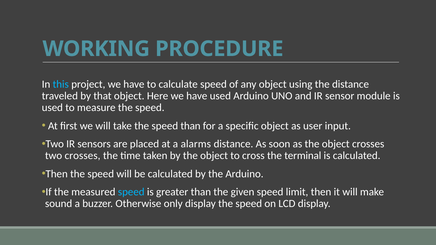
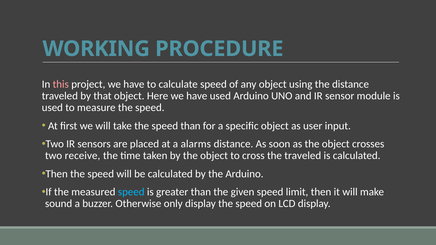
this colour: light blue -> pink
two crosses: crosses -> receive
the terminal: terminal -> traveled
